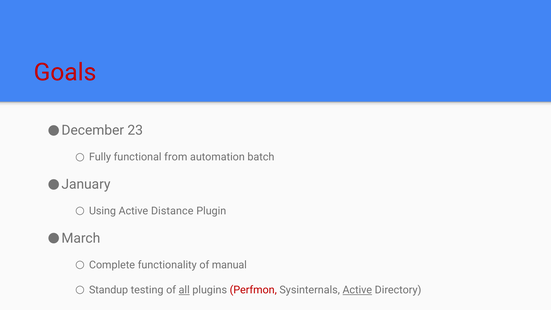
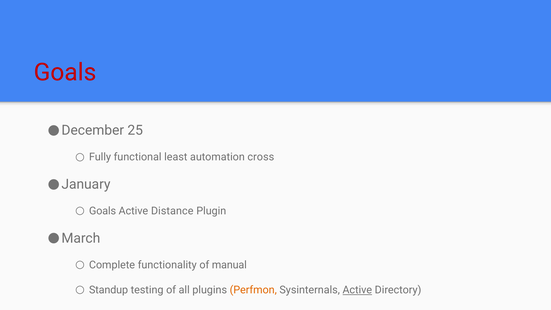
23: 23 -> 25
from: from -> least
batch: batch -> cross
Using at (103, 211): Using -> Goals
all underline: present -> none
Perfmon colour: red -> orange
